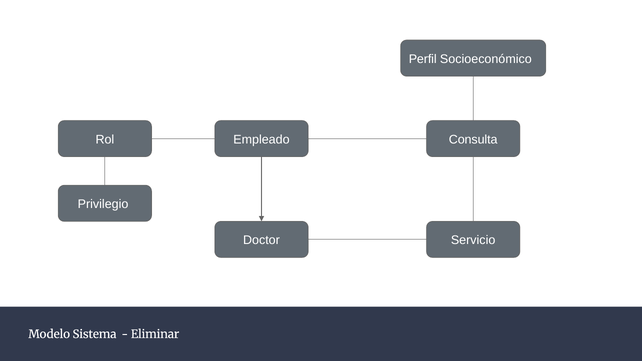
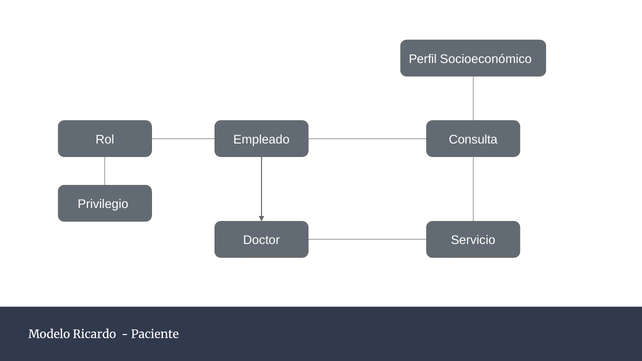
Sistema: Sistema -> Ricardo
Eliminar: Eliminar -> Paciente
